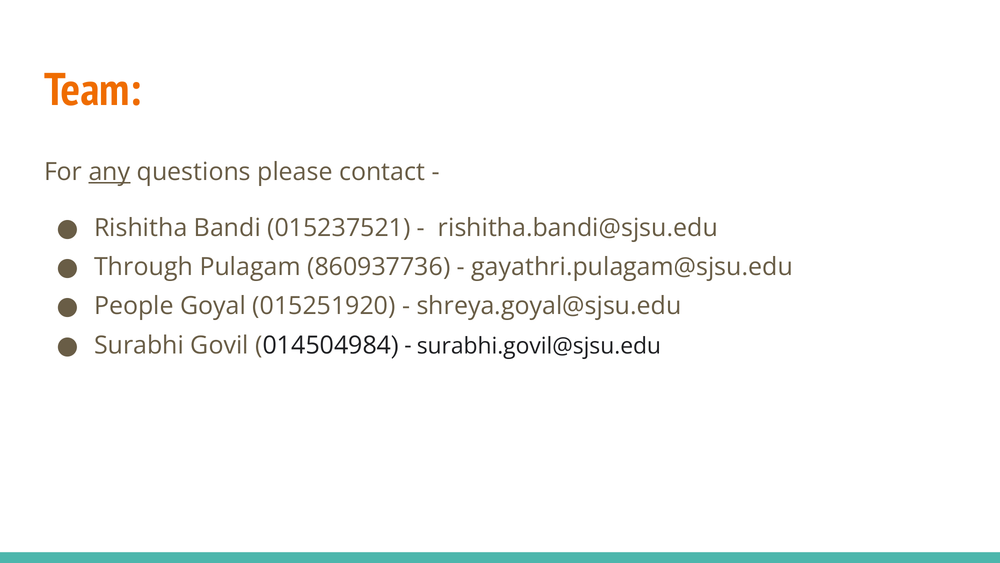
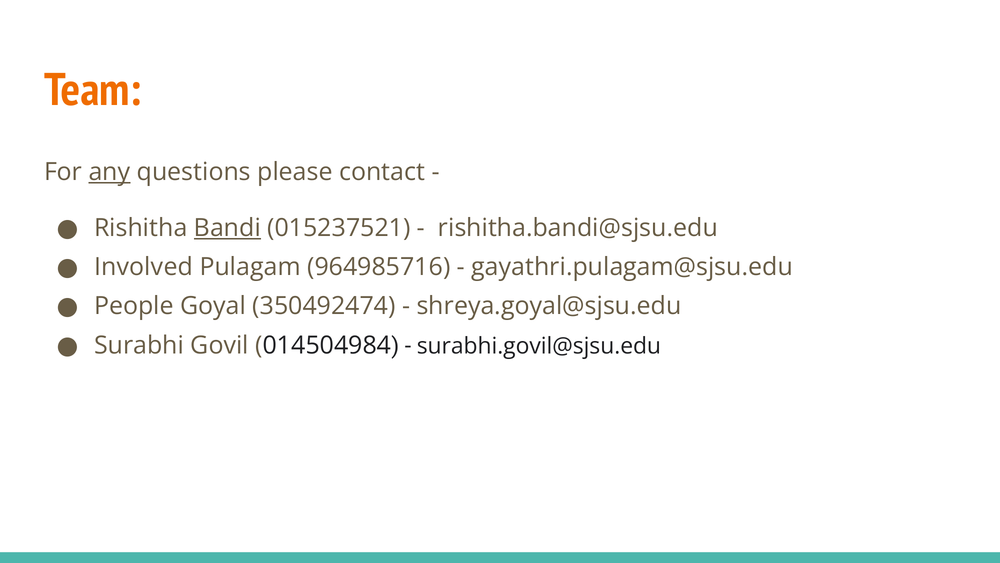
Bandi underline: none -> present
Through: Through -> Involved
860937736: 860937736 -> 964985716
015251920: 015251920 -> 350492474
